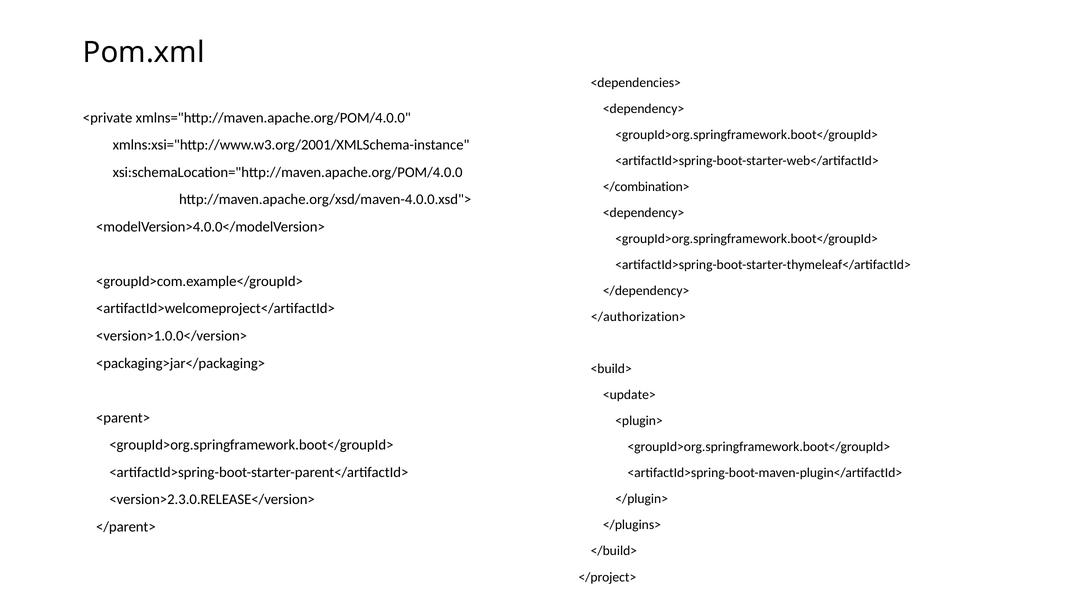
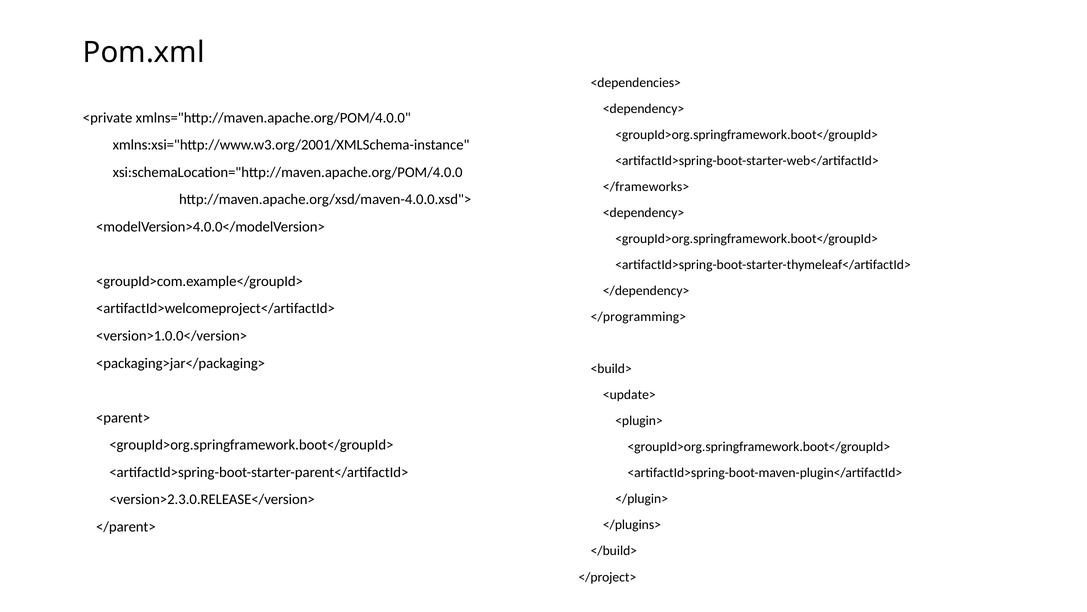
</combination>: </combination> -> </frameworks>
</authorization>: </authorization> -> </programming>
